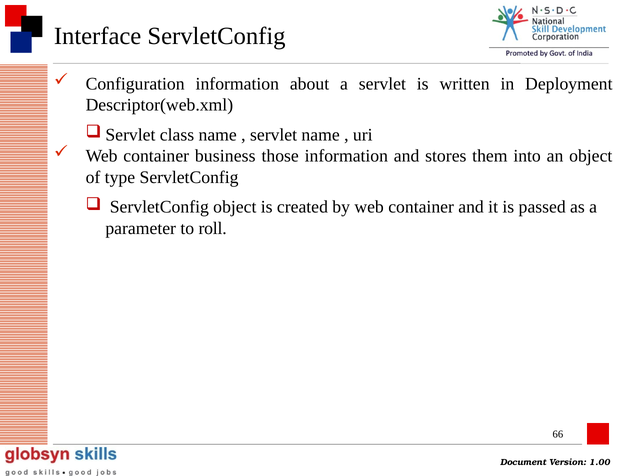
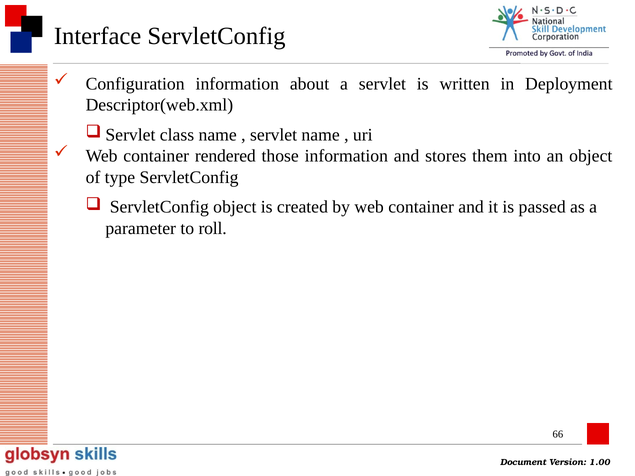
business: business -> rendered
